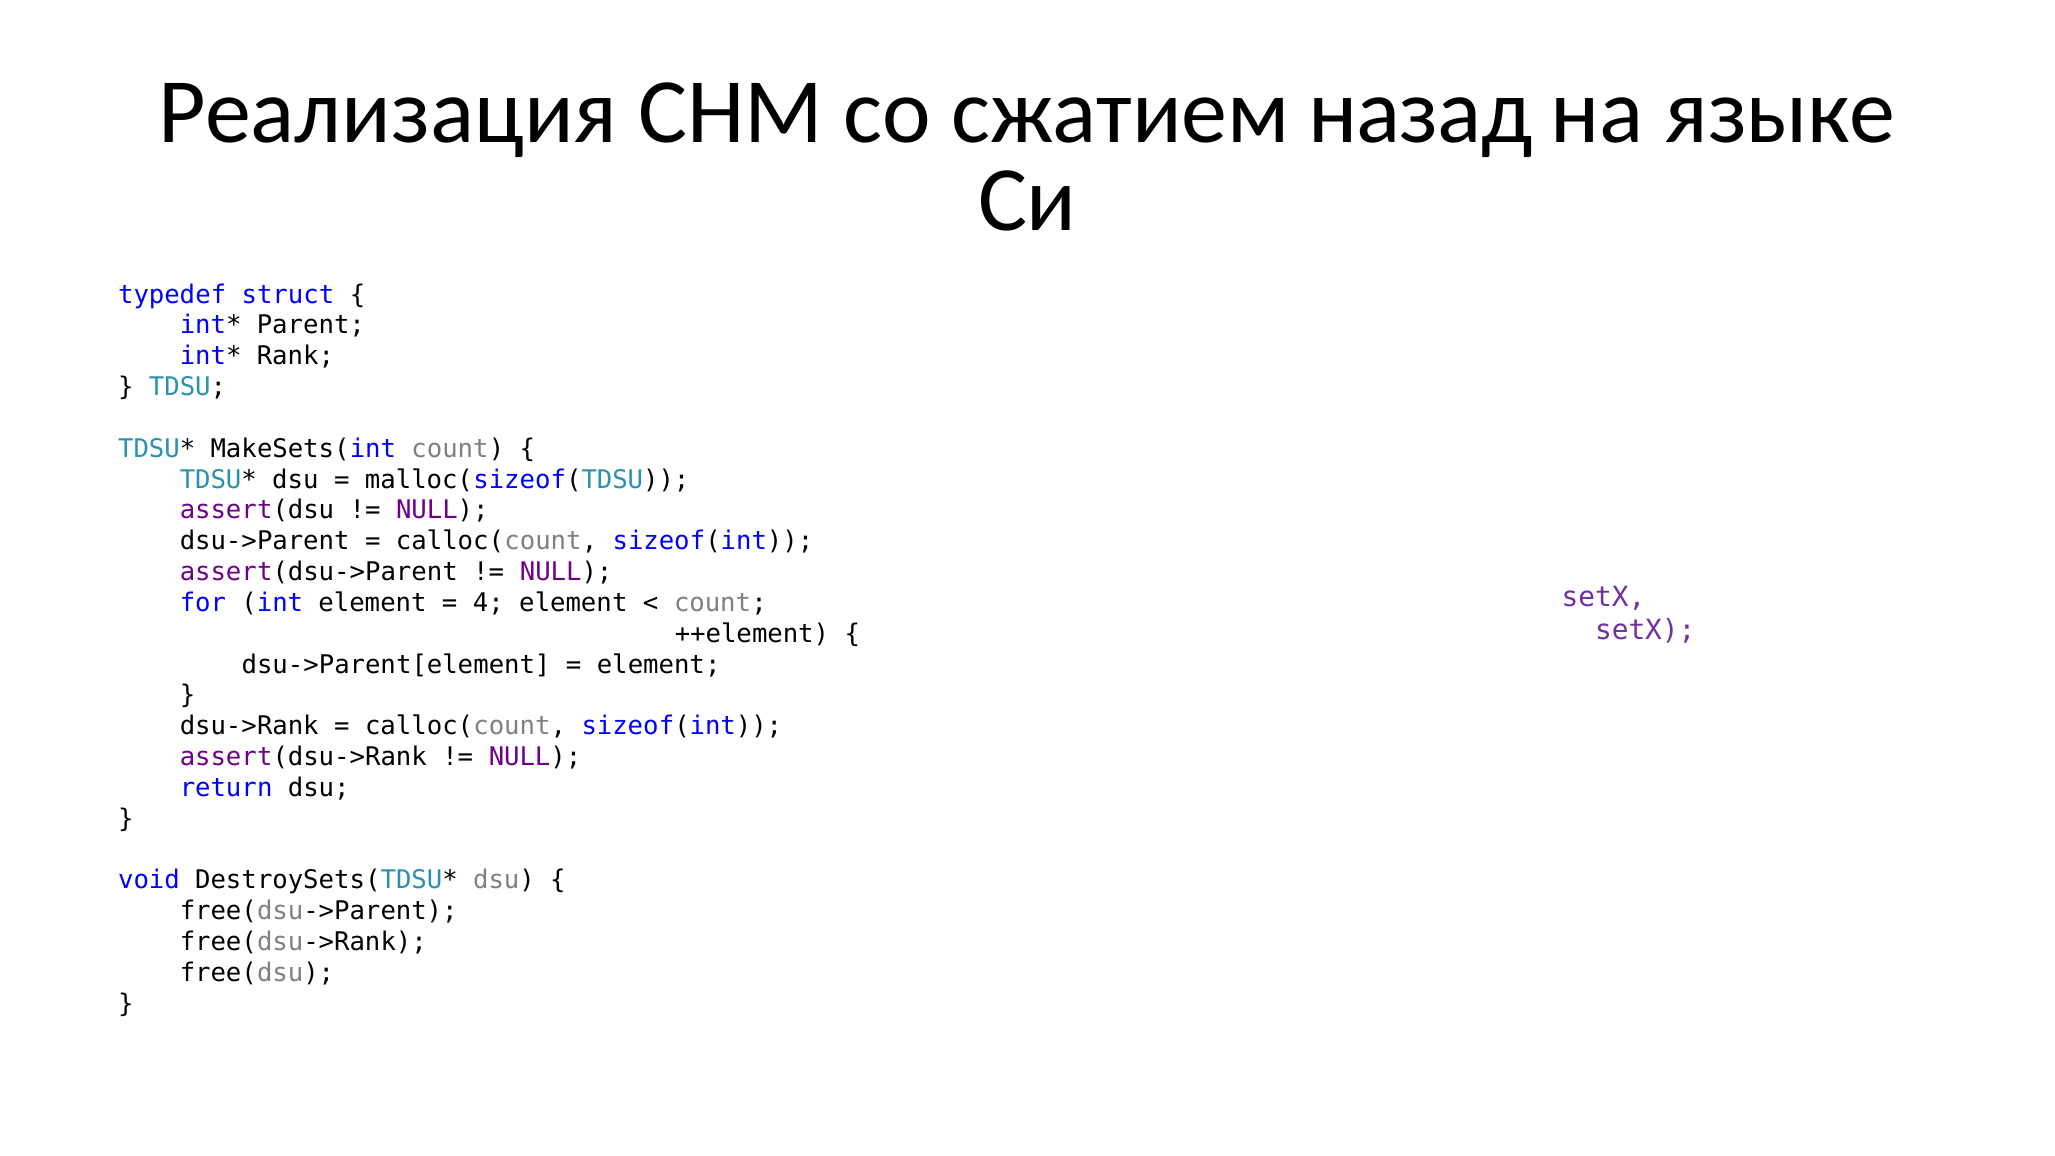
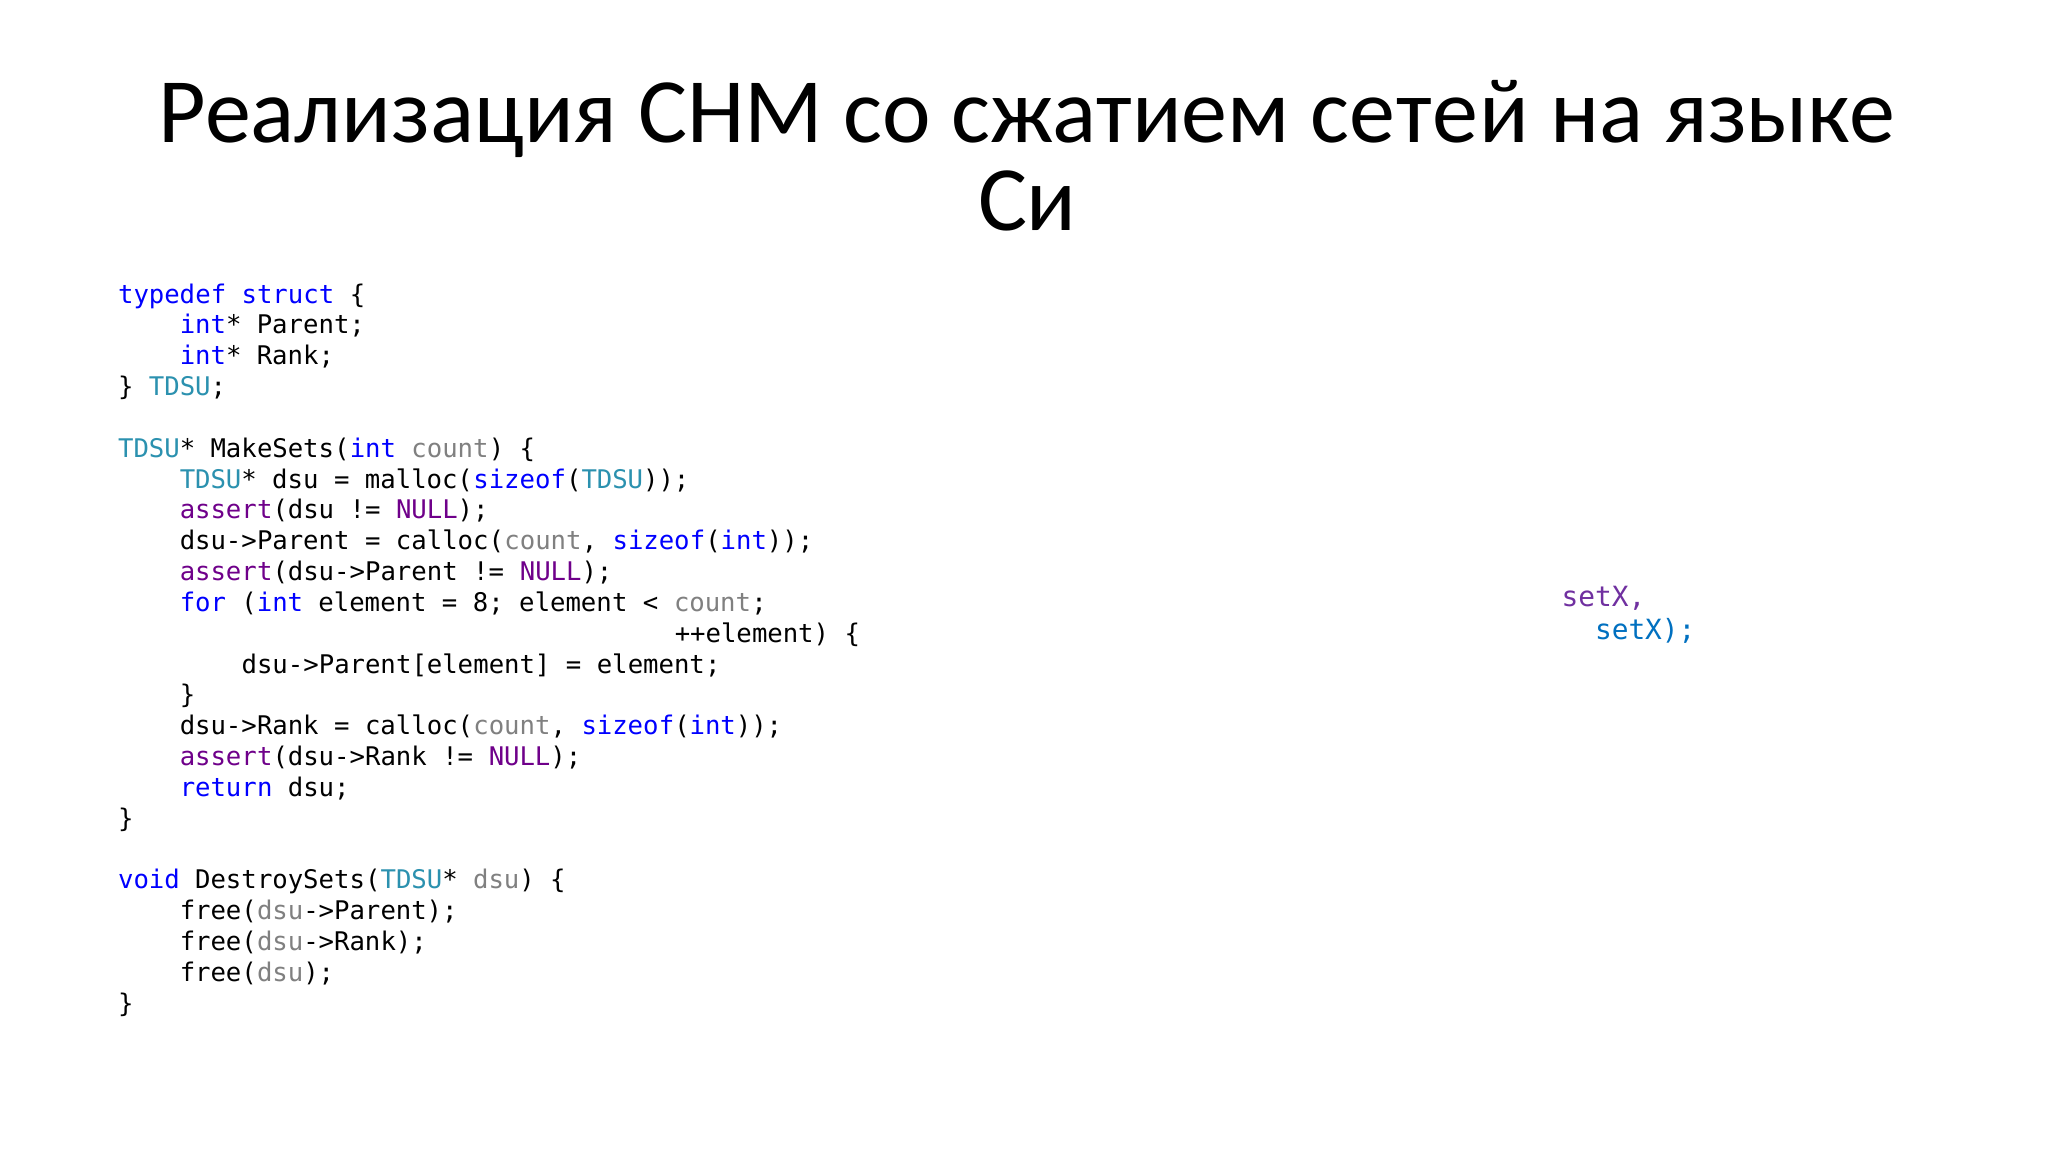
назад: назад -> сетей
4: 4 -> 8
setX at (1645, 630) colour: purple -> blue
